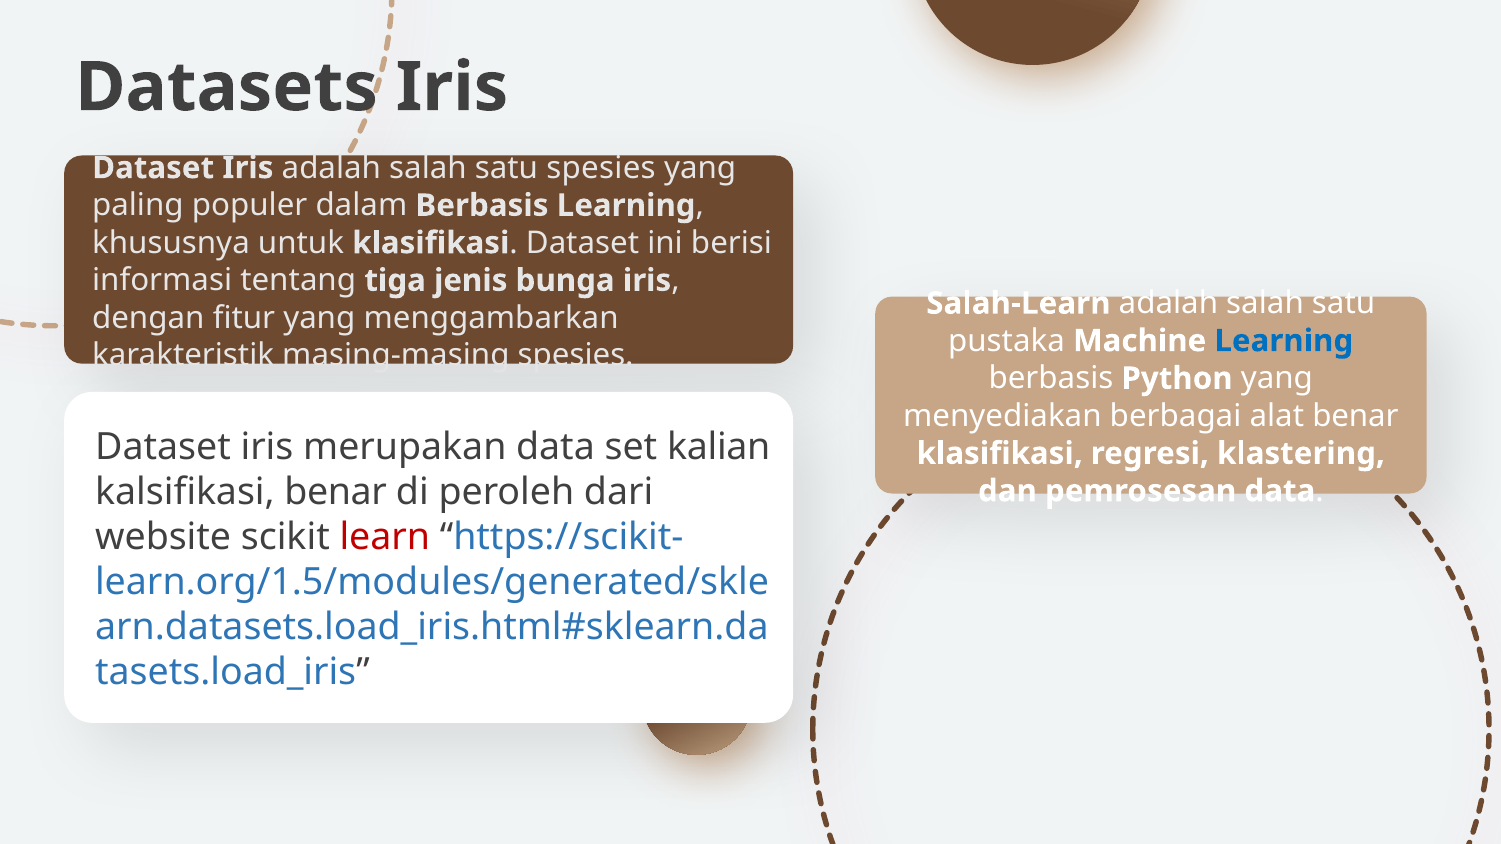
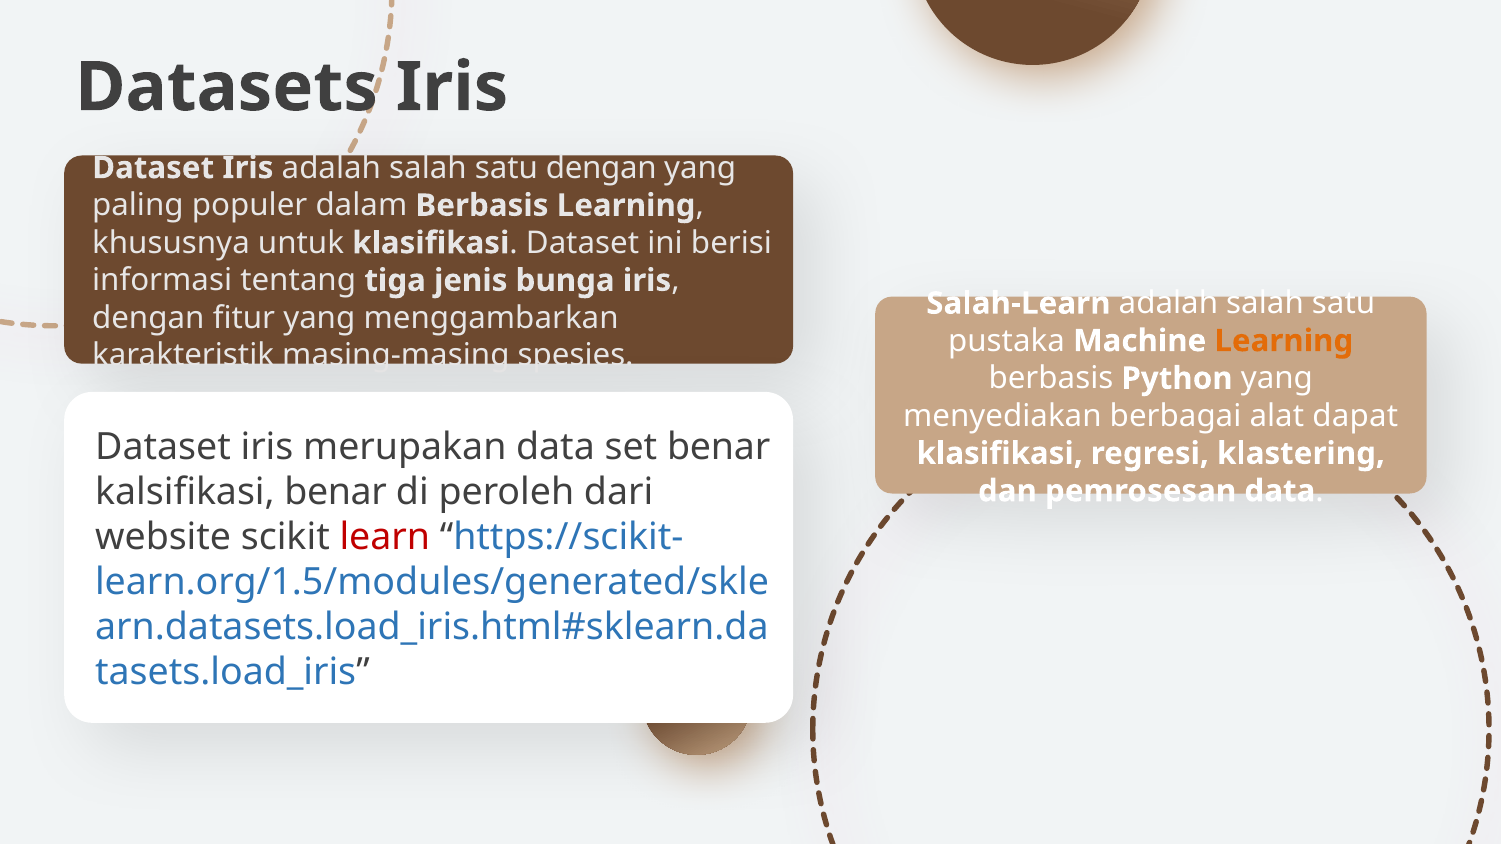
satu spesies: spesies -> dengan
Learning at (1284, 341) colour: blue -> orange
alat benar: benar -> dapat
set kalian: kalian -> benar
